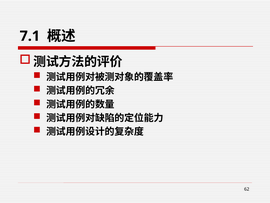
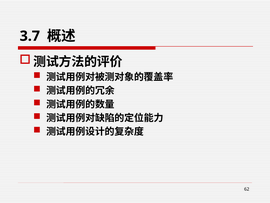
7.1: 7.1 -> 3.7
